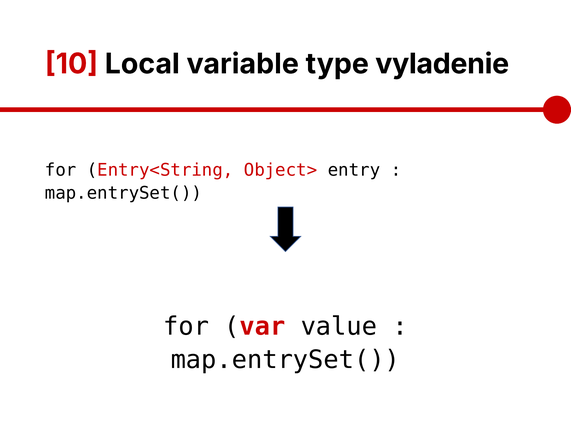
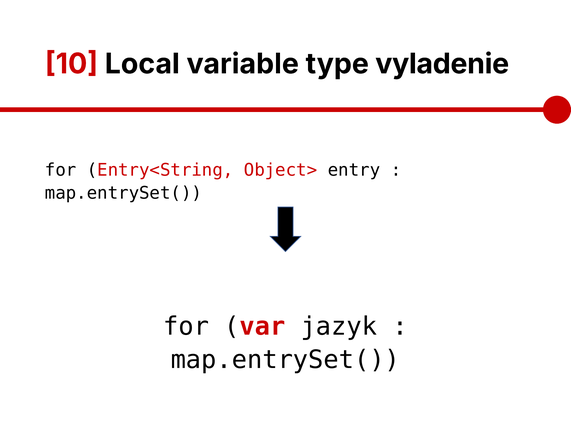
value: value -> jazyk
